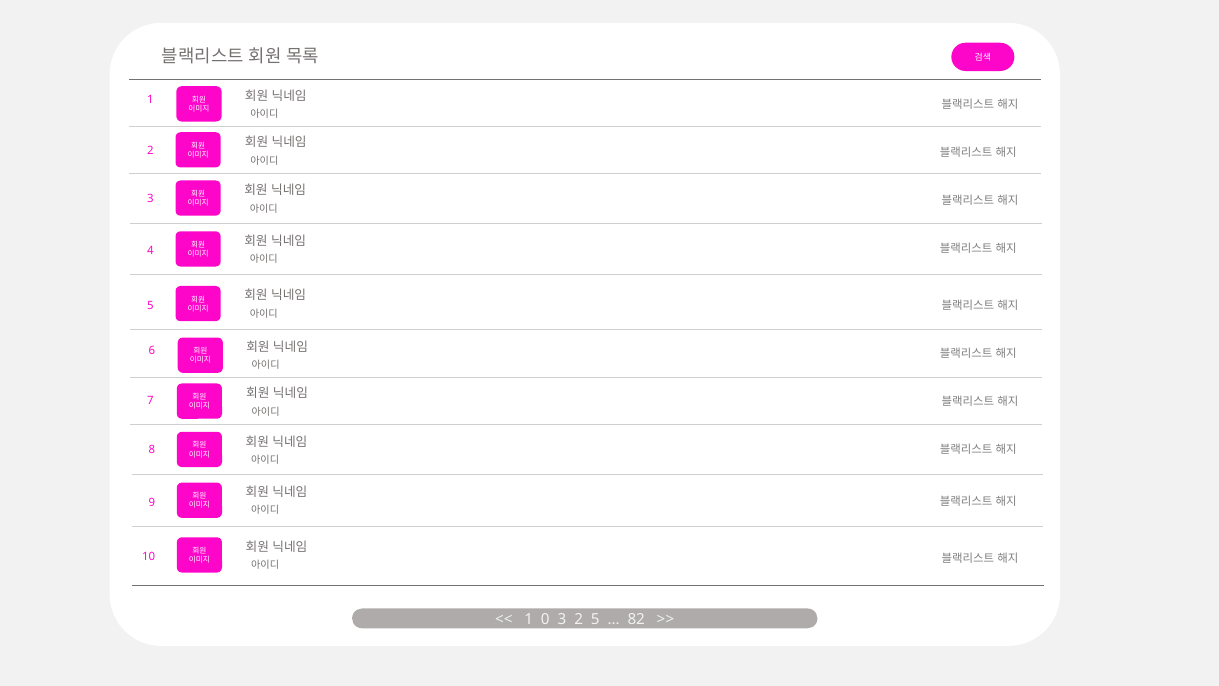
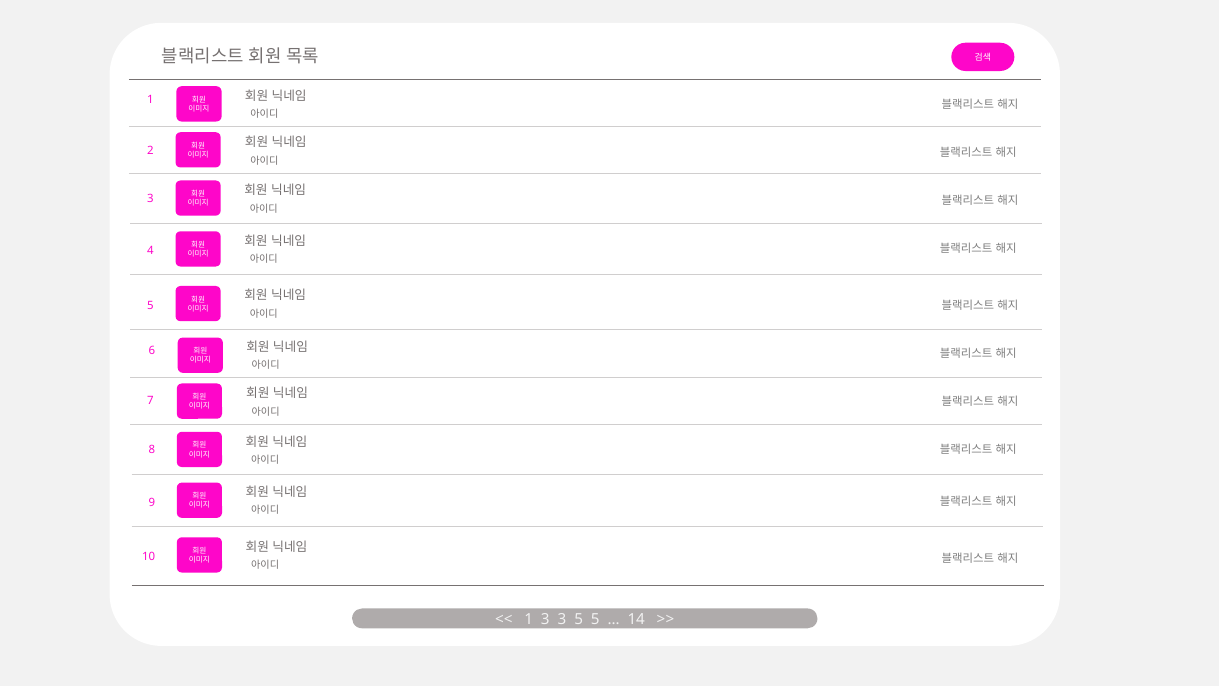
1 0: 0 -> 3
3 2: 2 -> 5
82: 82 -> 14
